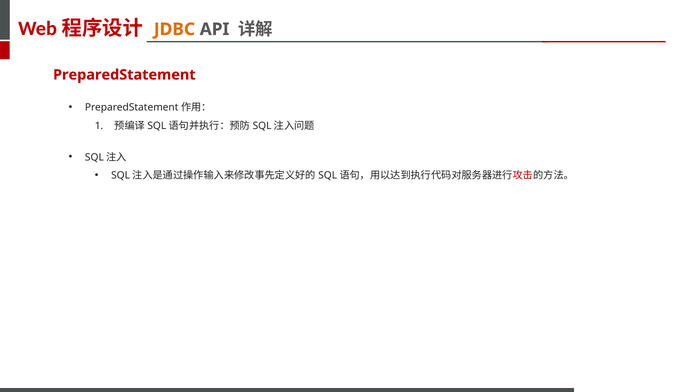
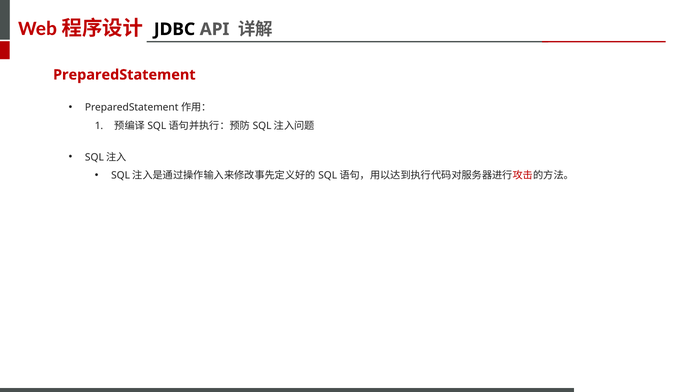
JDBC colour: orange -> black
